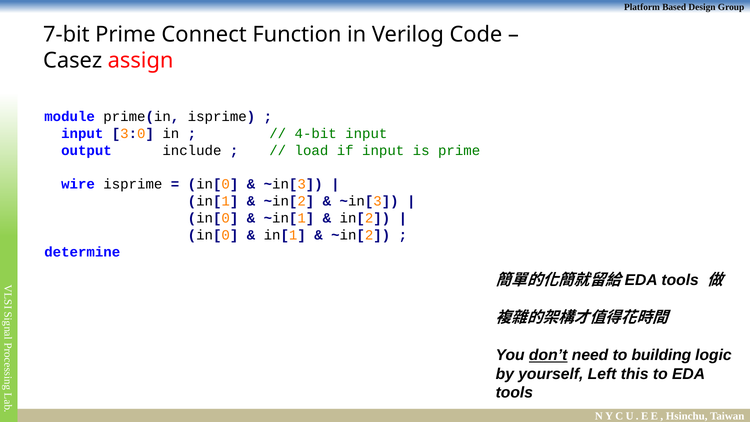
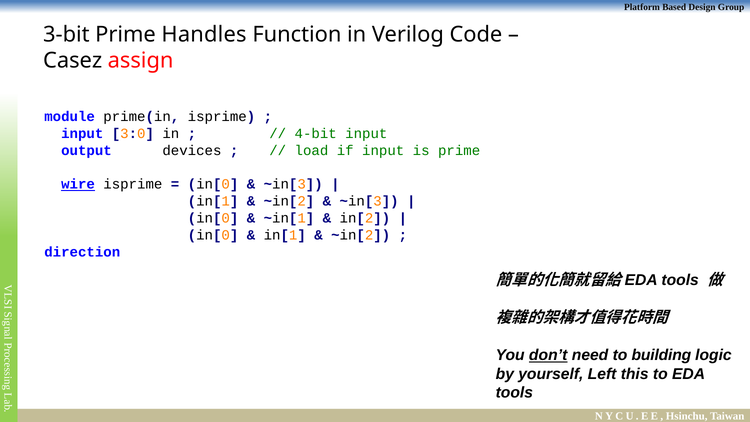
7-bit: 7-bit -> 3-bit
Connect: Connect -> Handles
include: include -> devices
wire underline: none -> present
determine: determine -> direction
